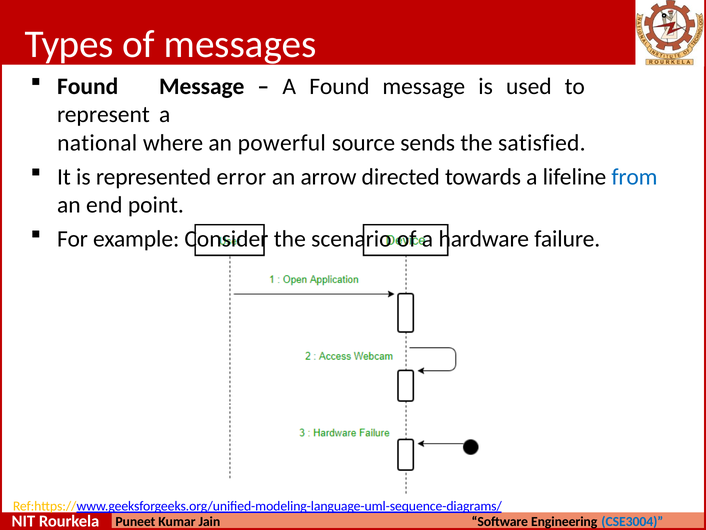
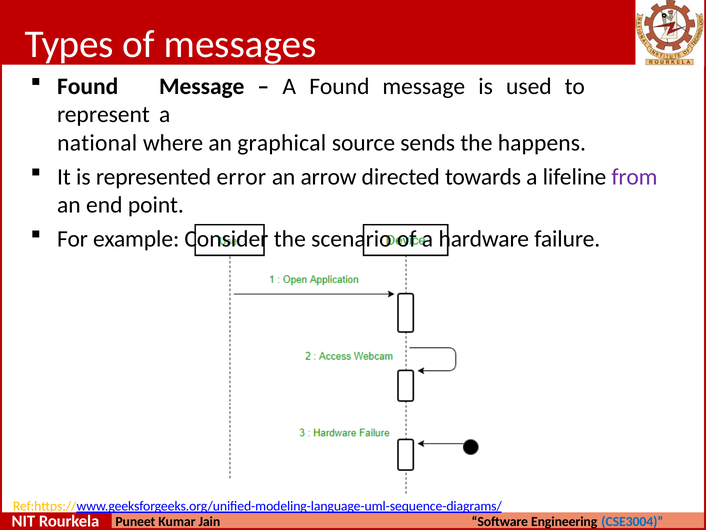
powerful: powerful -> graphical
satisfied: satisfied -> happens
from colour: blue -> purple
